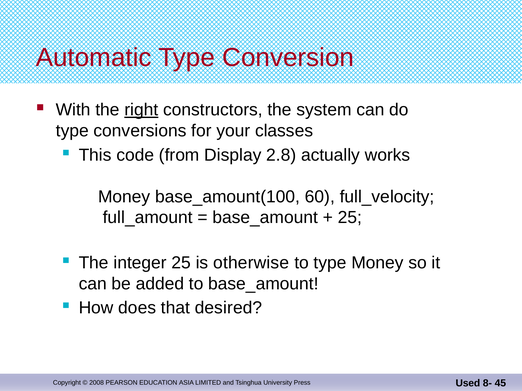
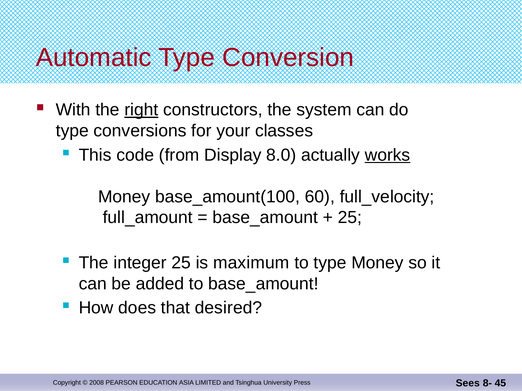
2.8: 2.8 -> 8.0
works underline: none -> present
otherwise: otherwise -> maximum
Used: Used -> Sees
